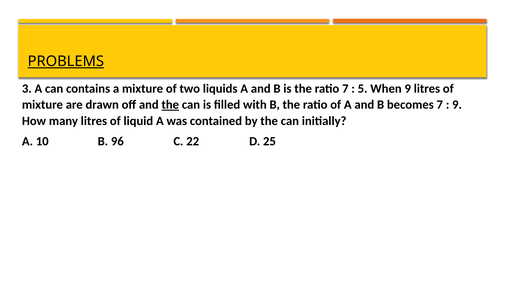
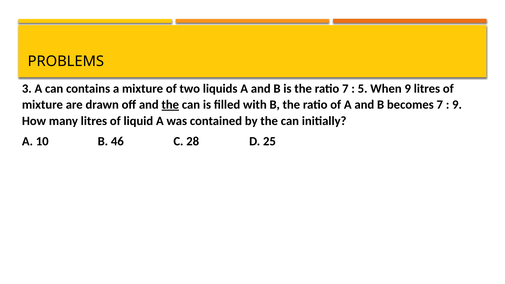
PROBLEMS underline: present -> none
96: 96 -> 46
22: 22 -> 28
